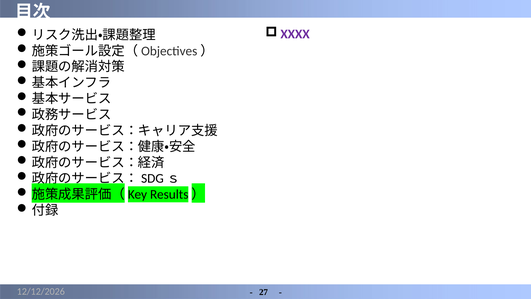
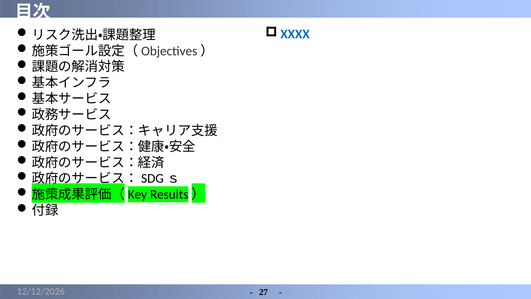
XXXX colour: purple -> blue
